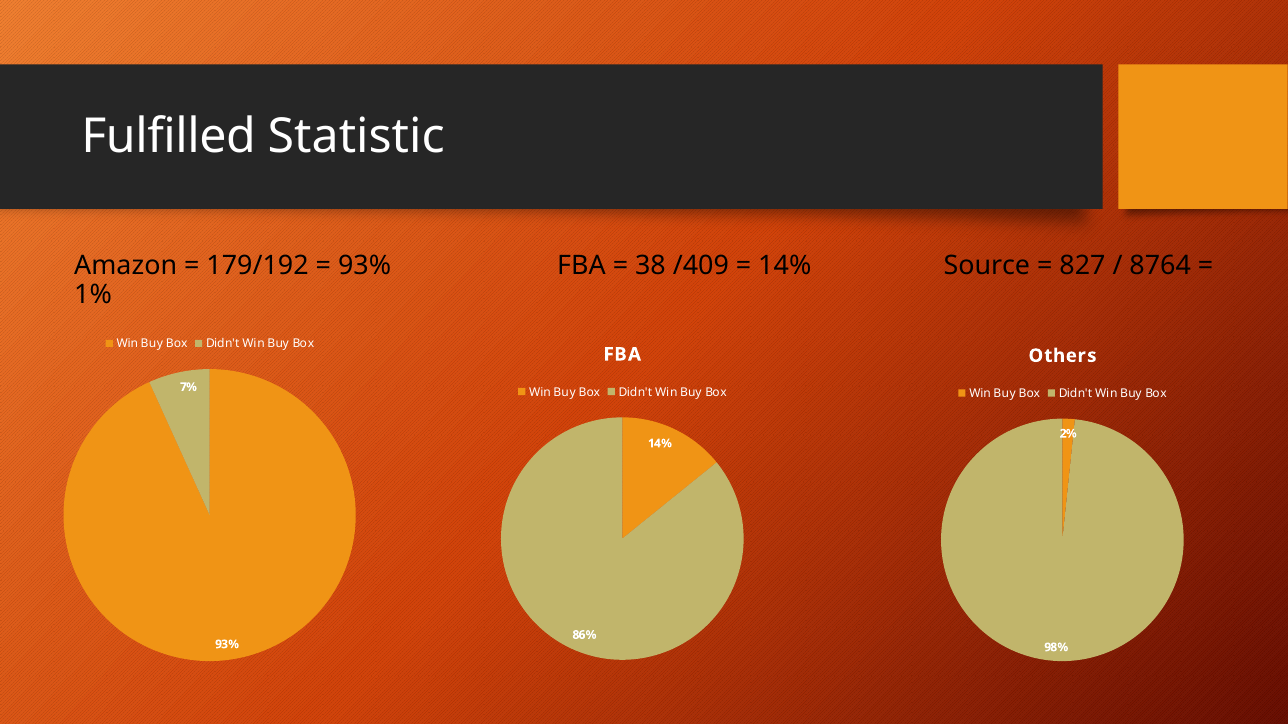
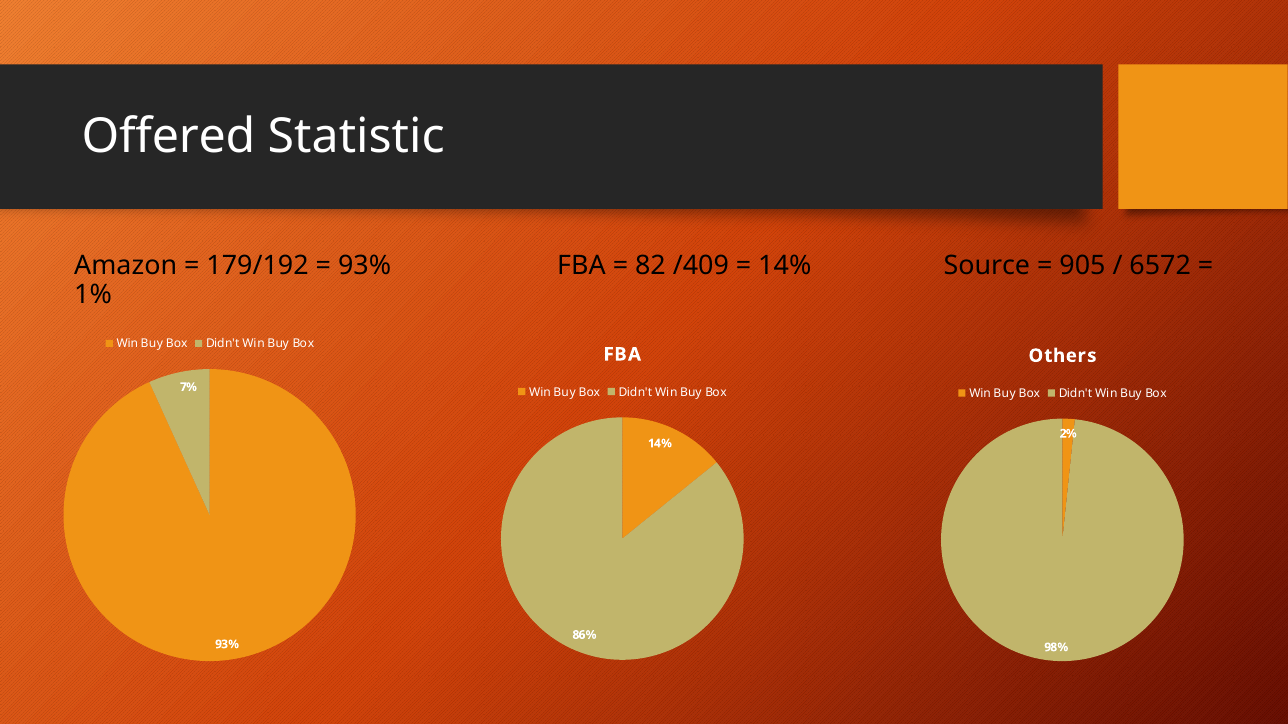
Fulfilled: Fulfilled -> Offered
38: 38 -> 82
827: 827 -> 905
8764: 8764 -> 6572
